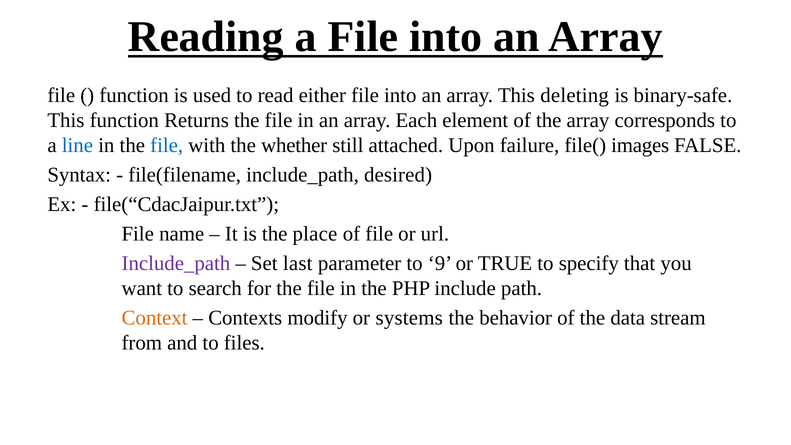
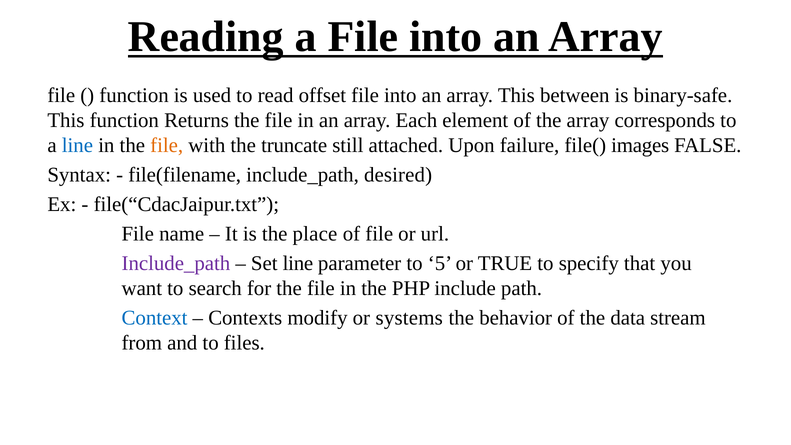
either: either -> offset
deleting: deleting -> between
file at (167, 145) colour: blue -> orange
whether: whether -> truncate
Set last: last -> line
9: 9 -> 5
Context colour: orange -> blue
